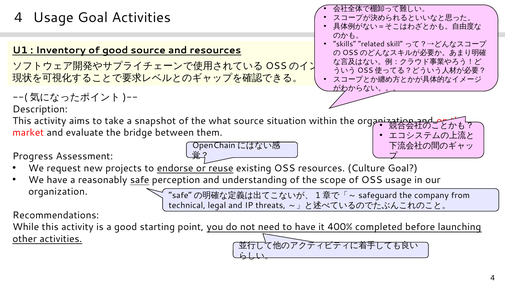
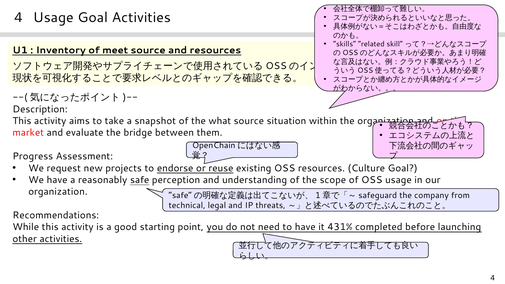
of good: good -> meet
400%: 400% -> 431%
